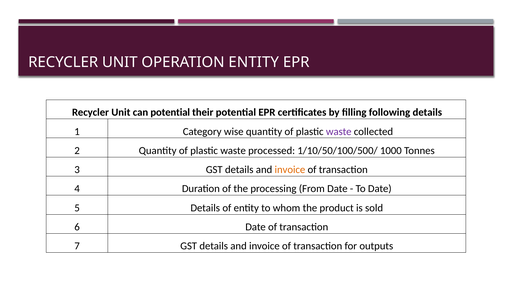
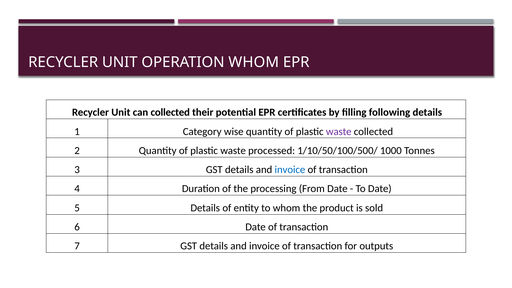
OPERATION ENTITY: ENTITY -> WHOM
can potential: potential -> collected
invoice at (290, 170) colour: orange -> blue
